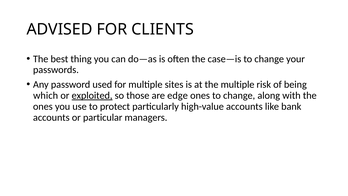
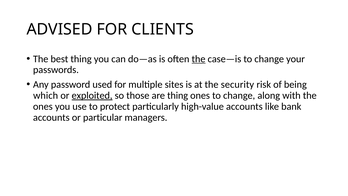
the at (199, 59) underline: none -> present
the multiple: multiple -> security
are edge: edge -> thing
